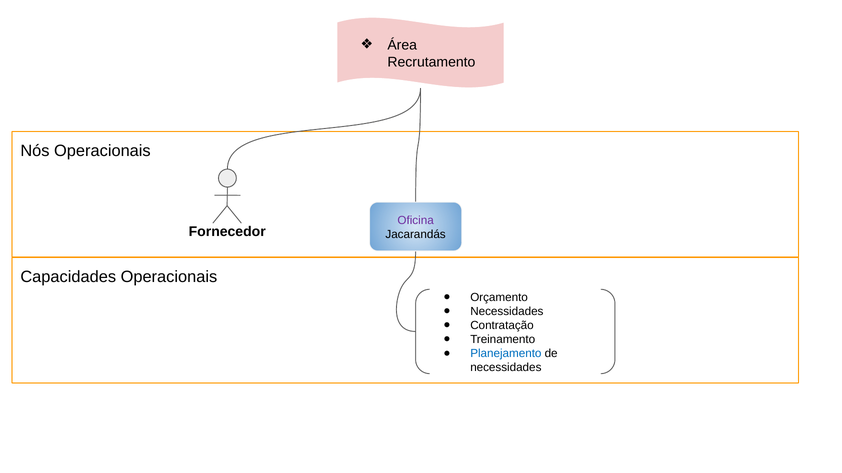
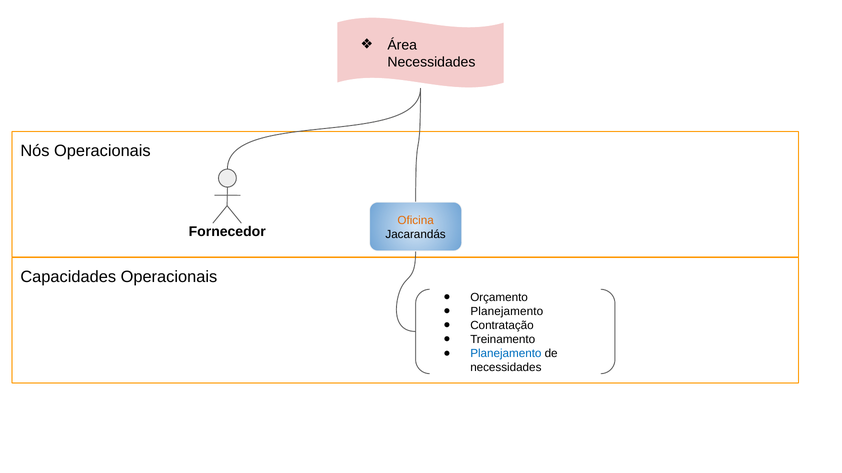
Recrutamento at (431, 62): Recrutamento -> Necessidades
Oficina colour: purple -> orange
Necessidades at (507, 312): Necessidades -> Planejamento
